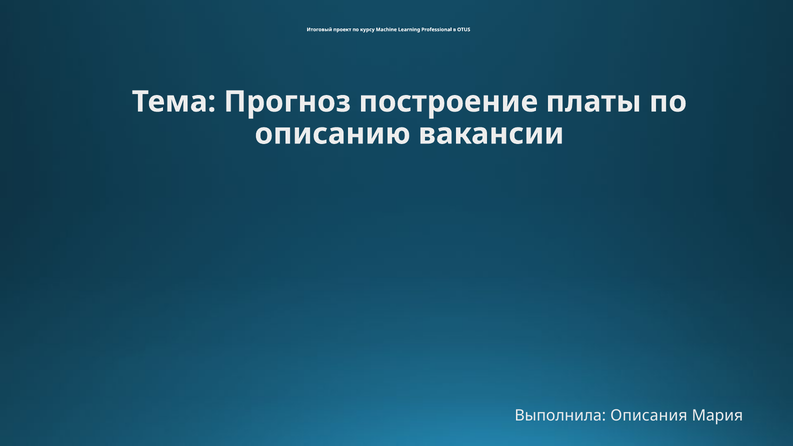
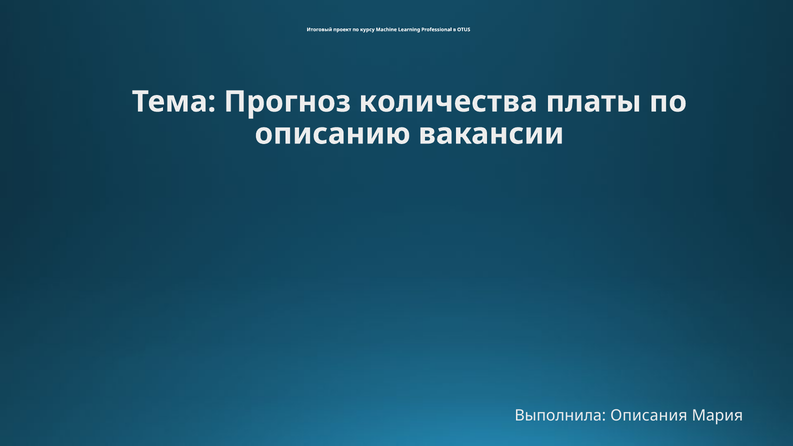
построение: построение -> количества
